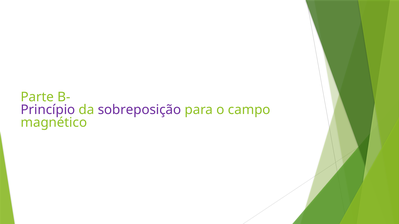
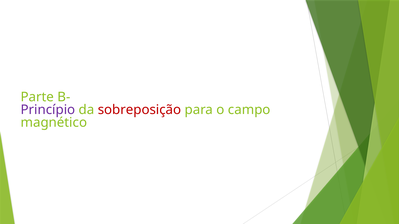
sobreposição colour: purple -> red
